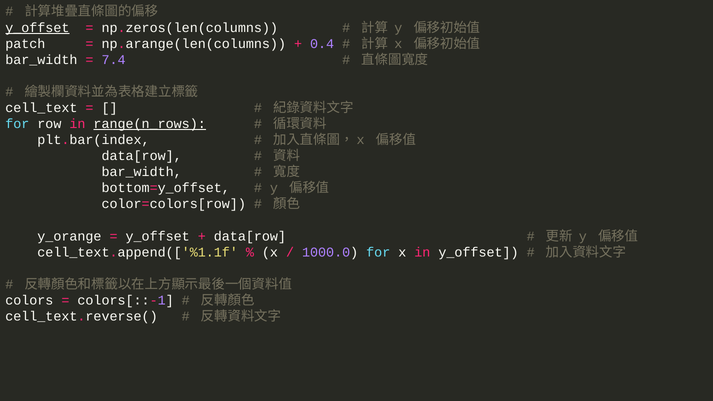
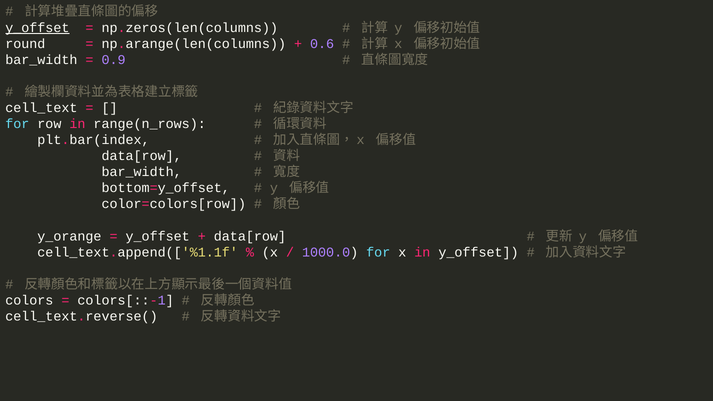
patch: patch -> round
0.4: 0.4 -> 0.6
7.4: 7.4 -> 0.9
range(n_rows underline: present -> none
